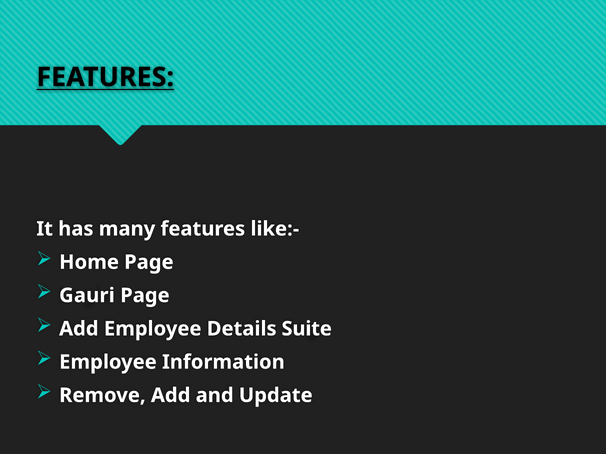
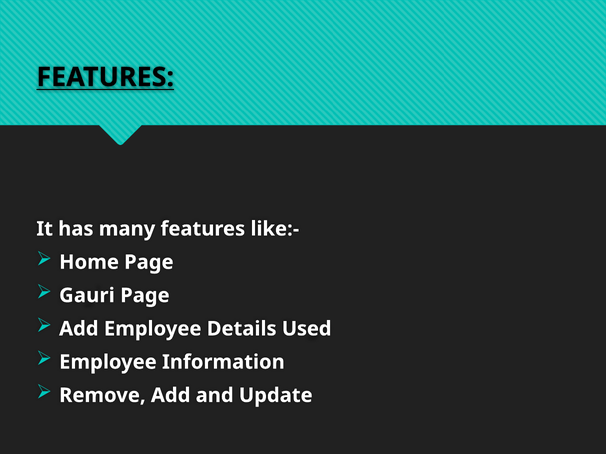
Suite: Suite -> Used
